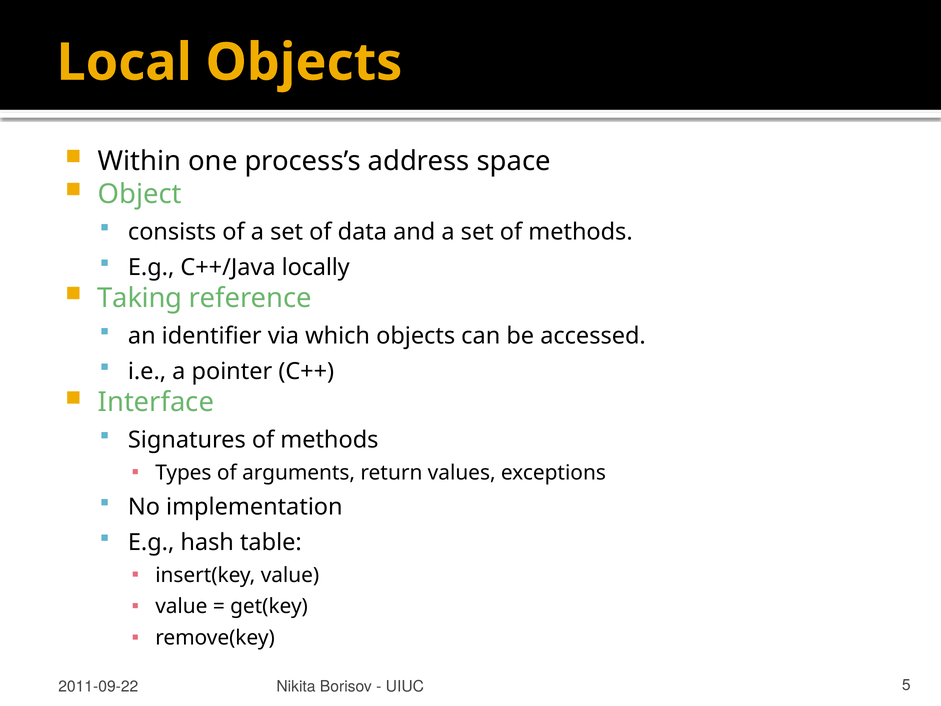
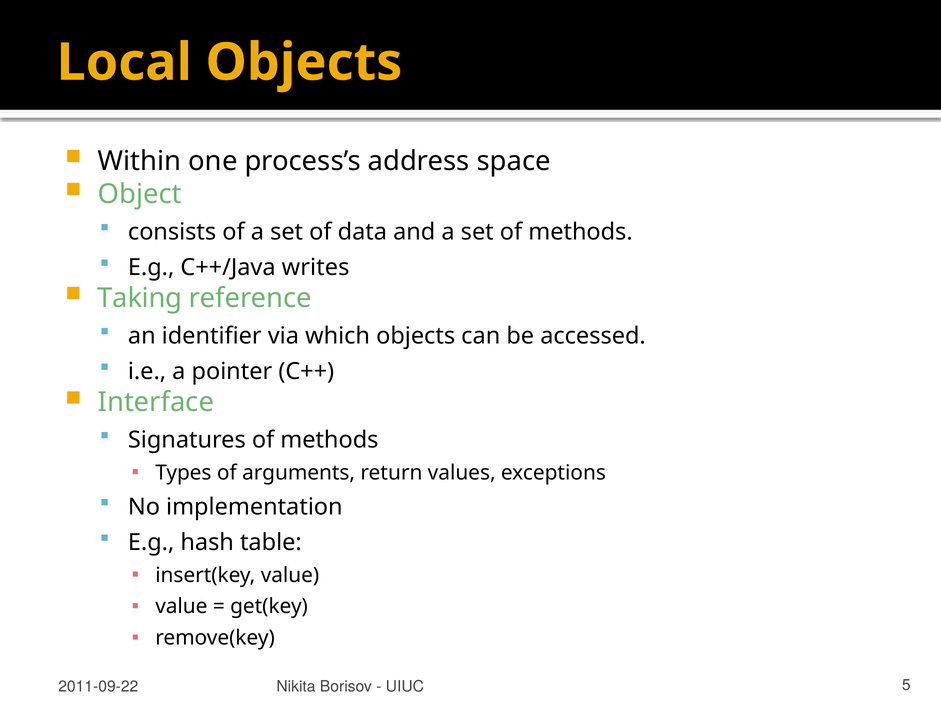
locally: locally -> writes
